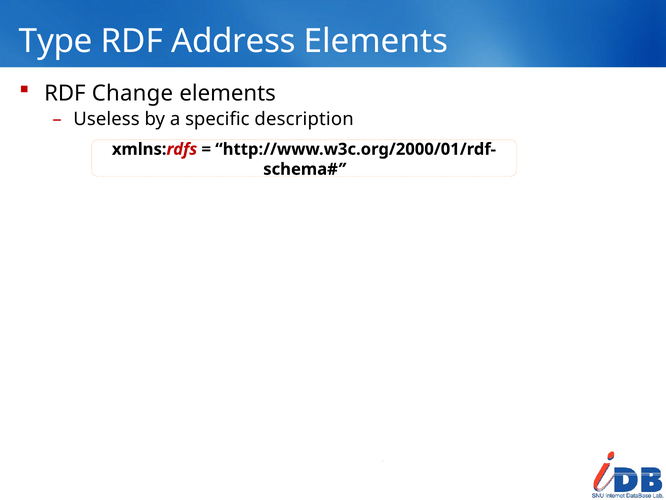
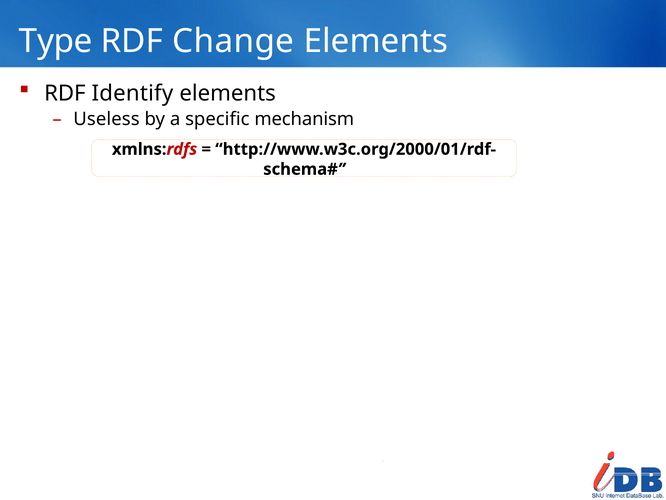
Address: Address -> Change
Change: Change -> Identify
description: description -> mechanism
